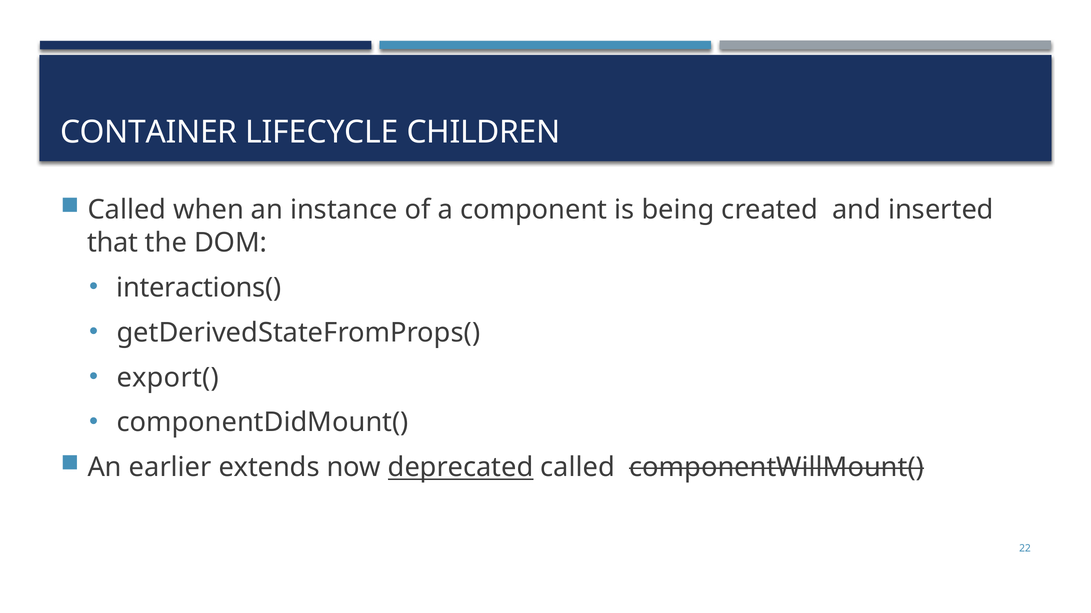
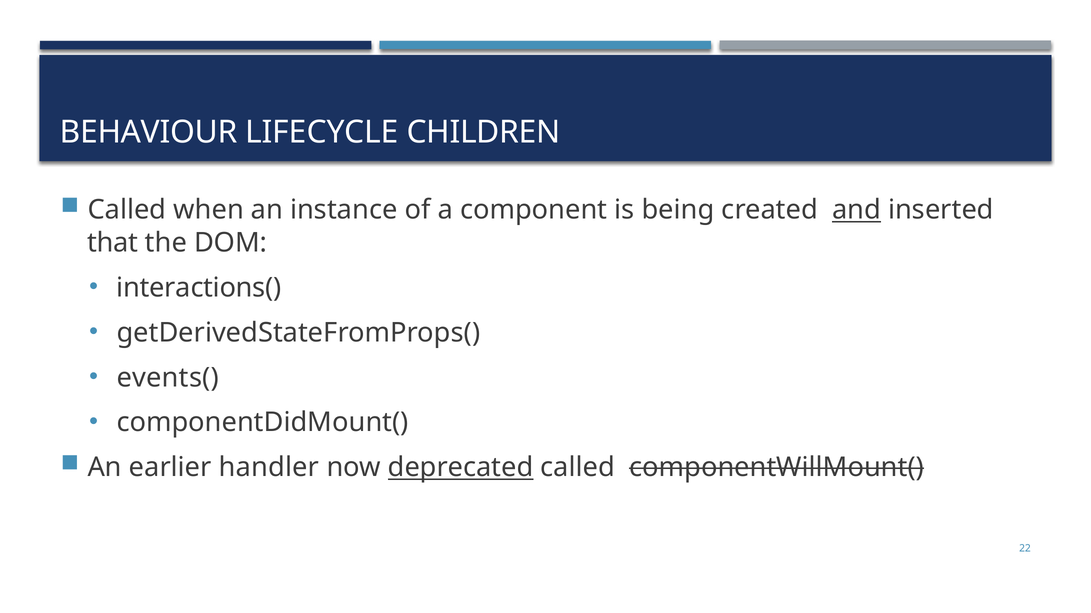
CONTAINER: CONTAINER -> BEHAVIOUR
and underline: none -> present
export(: export( -> events(
extends: extends -> handler
